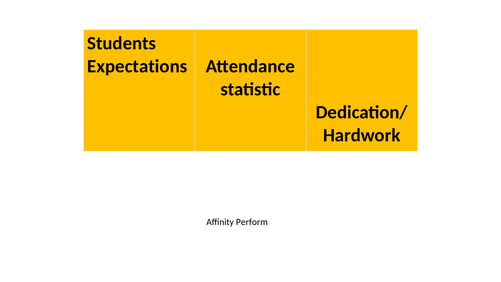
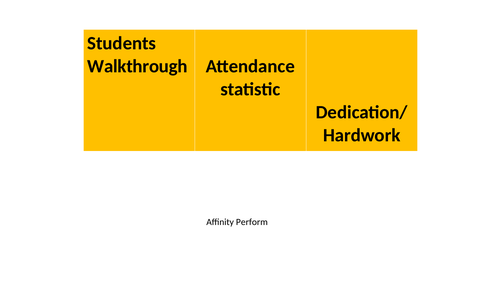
Expectations: Expectations -> Walkthrough
